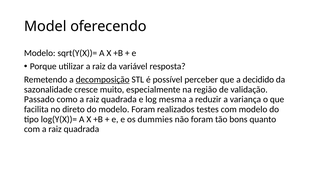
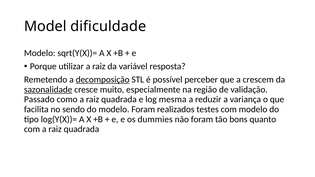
oferecendo: oferecendo -> dificuldade
decidido: decidido -> crescem
sazonalidade underline: none -> present
direto: direto -> sendo
